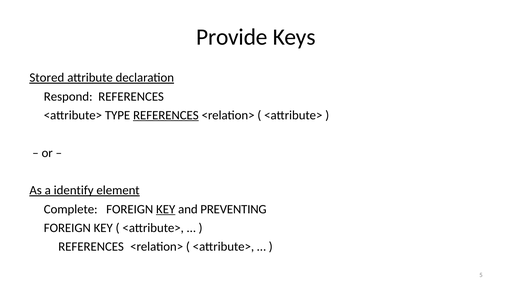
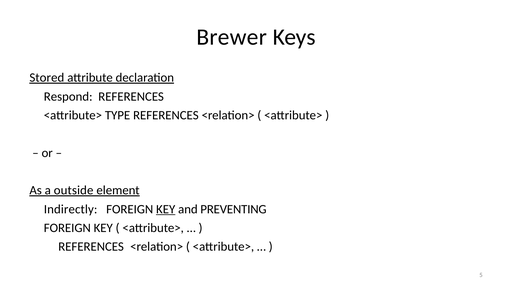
Provide: Provide -> Brewer
REFERENCES at (166, 115) underline: present -> none
identify: identify -> outside
Complete: Complete -> Indirectly
